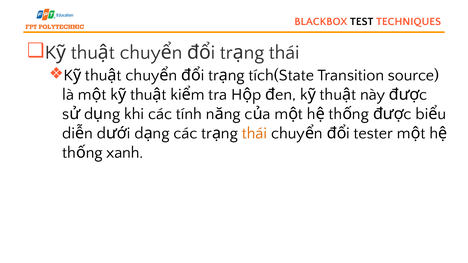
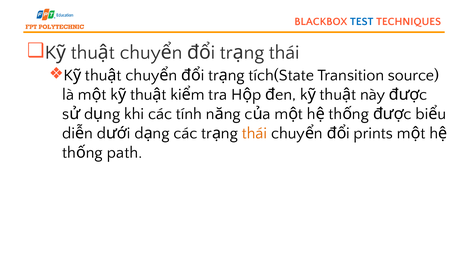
TEST colour: black -> blue
tester: tester -> prints
xanh: xanh -> path
